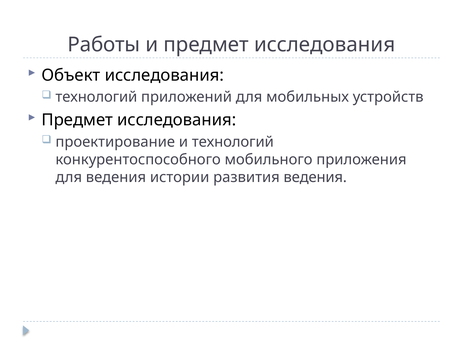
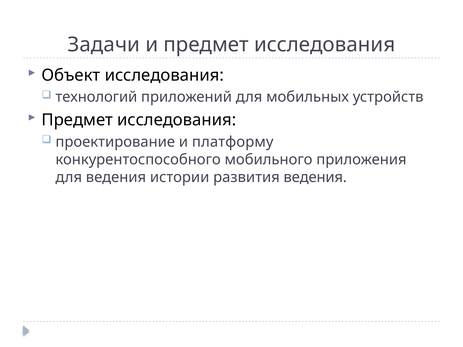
Работы: Работы -> Задачи
и технологий: технологий -> платформу
